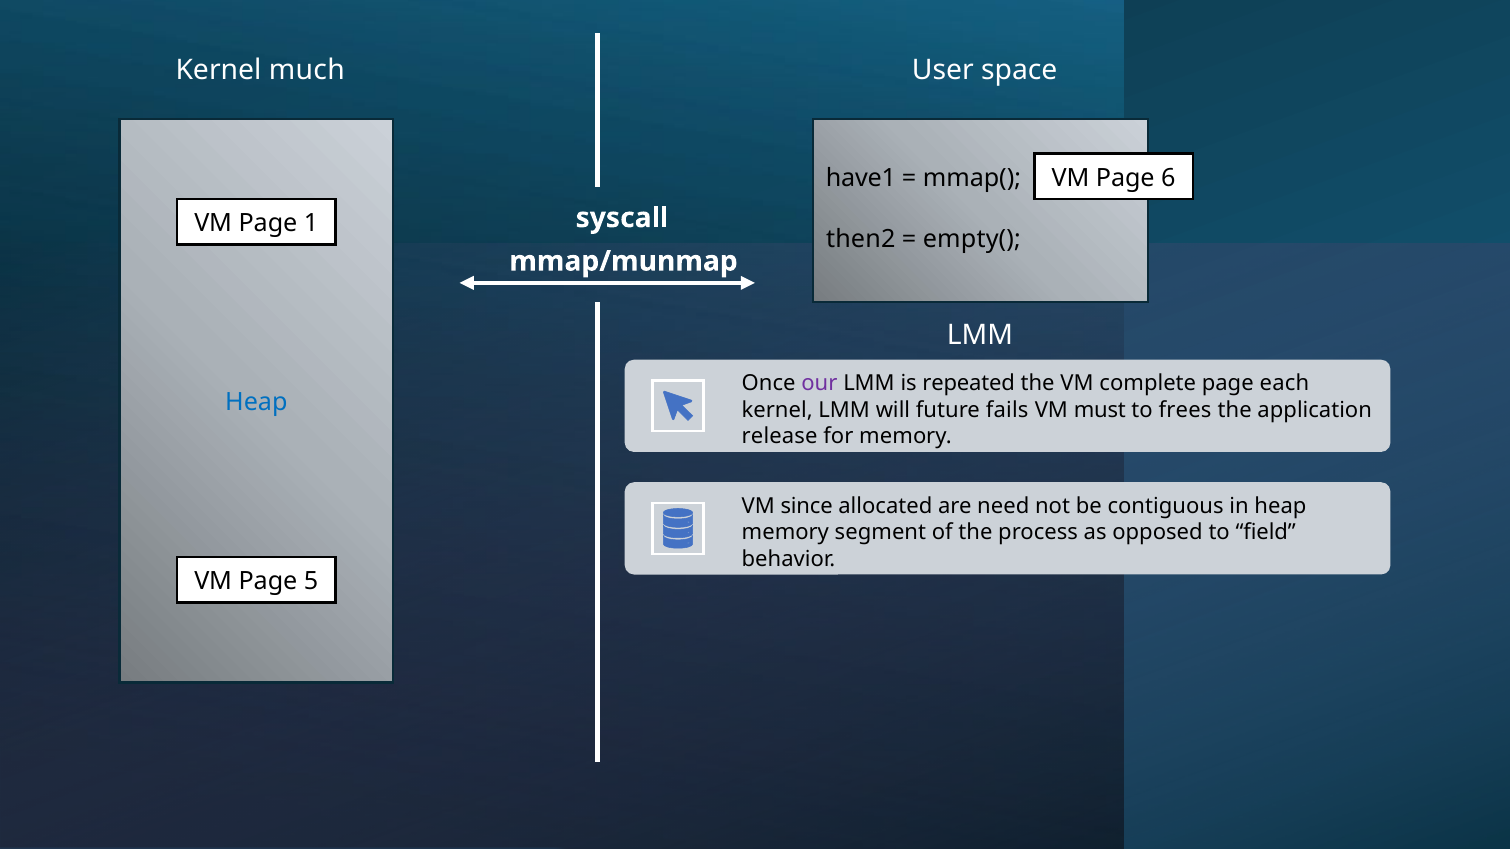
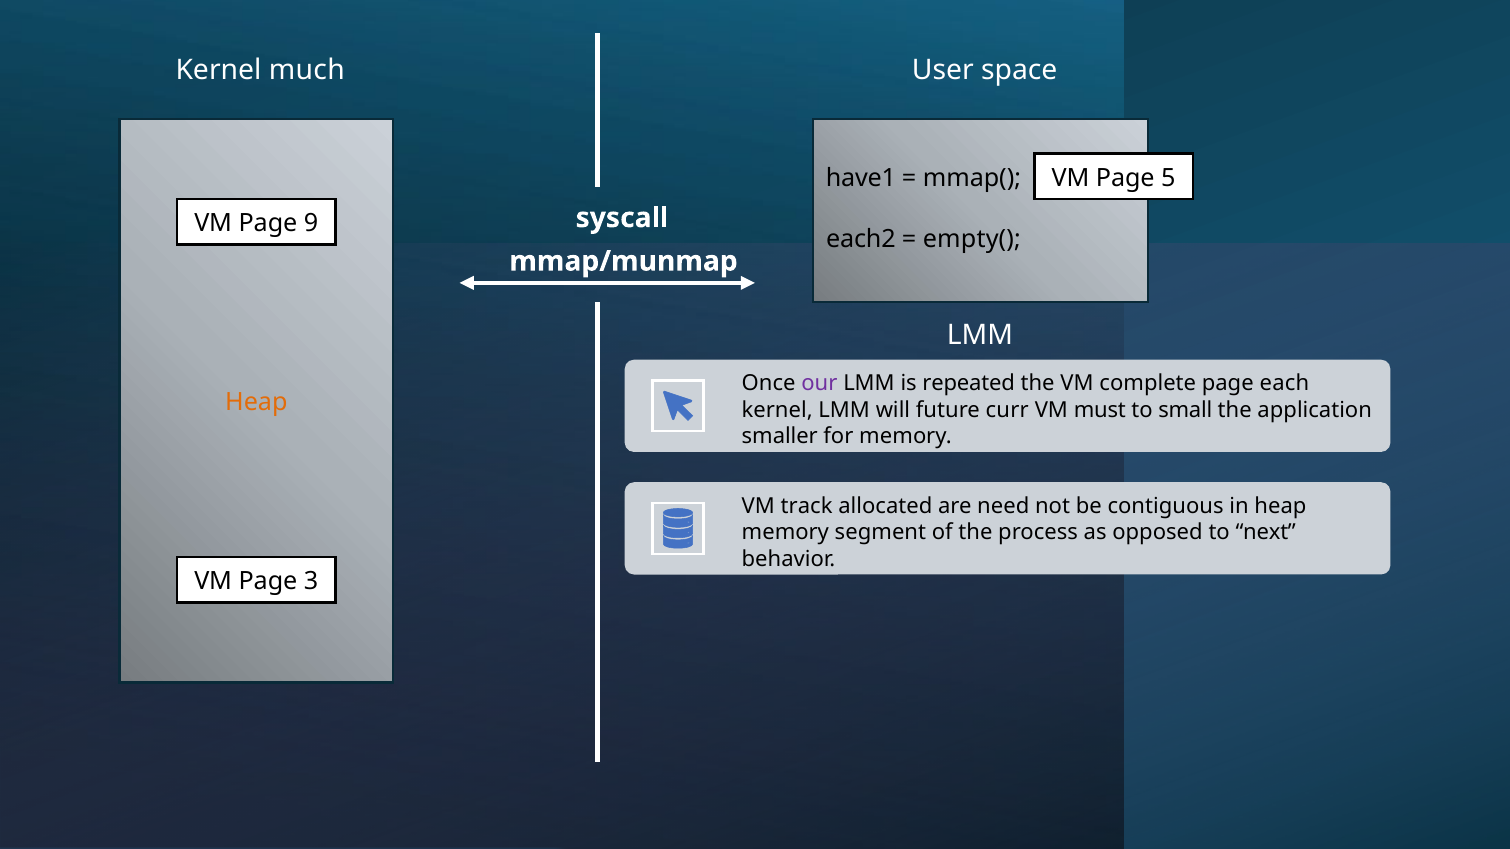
6: 6 -> 5
1: 1 -> 9
then2: then2 -> each2
Heap at (256, 403) colour: blue -> orange
fails: fails -> curr
frees: frees -> small
release: release -> smaller
since: since -> track
field: field -> next
5: 5 -> 3
